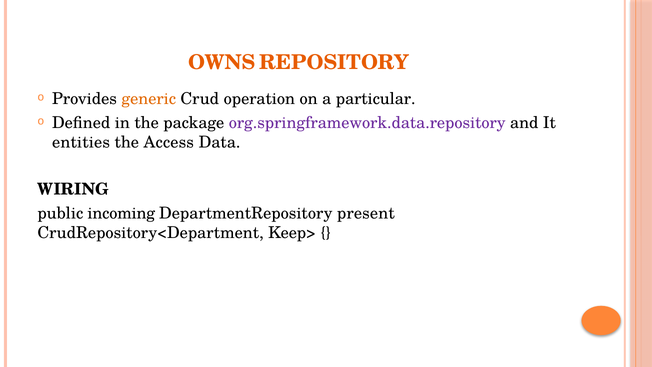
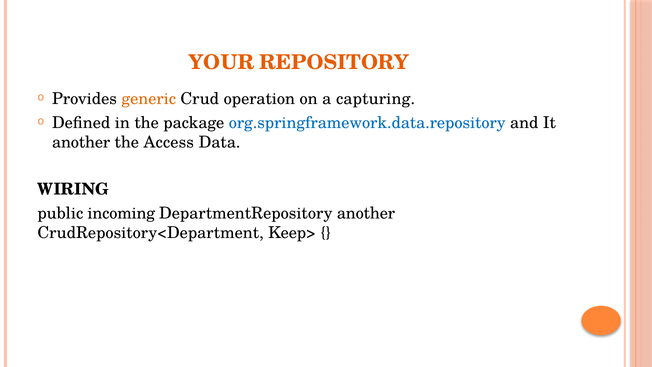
OWNS: OWNS -> YOUR
particular: particular -> capturing
org.springframework.data.repository colour: purple -> blue
entities at (81, 142): entities -> another
DepartmentRepository present: present -> another
